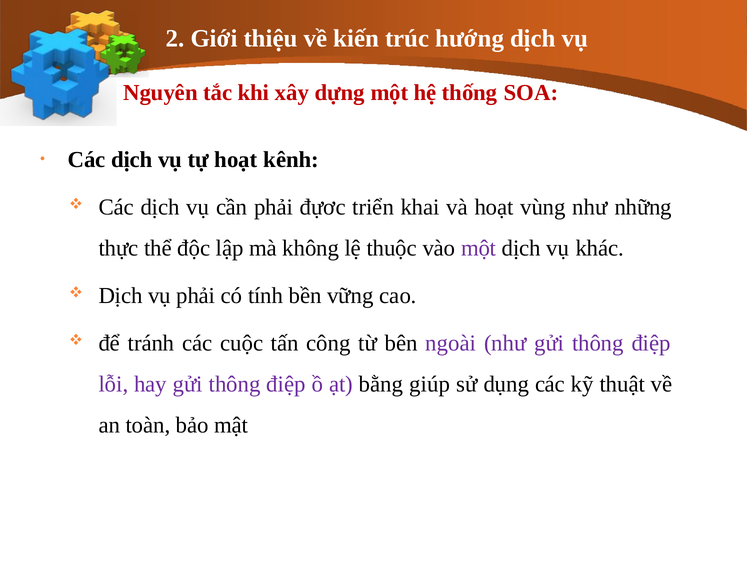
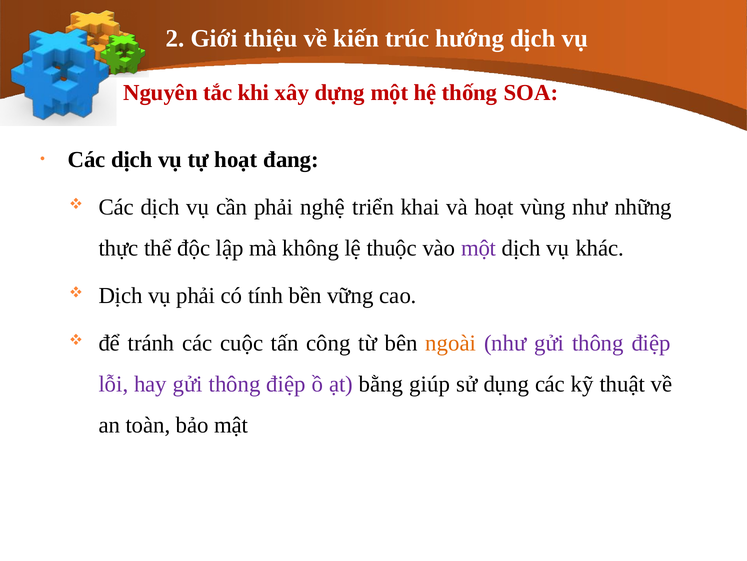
kênh: kênh -> đang
đựơc: đựơc -> nghệ
ngoài colour: purple -> orange
